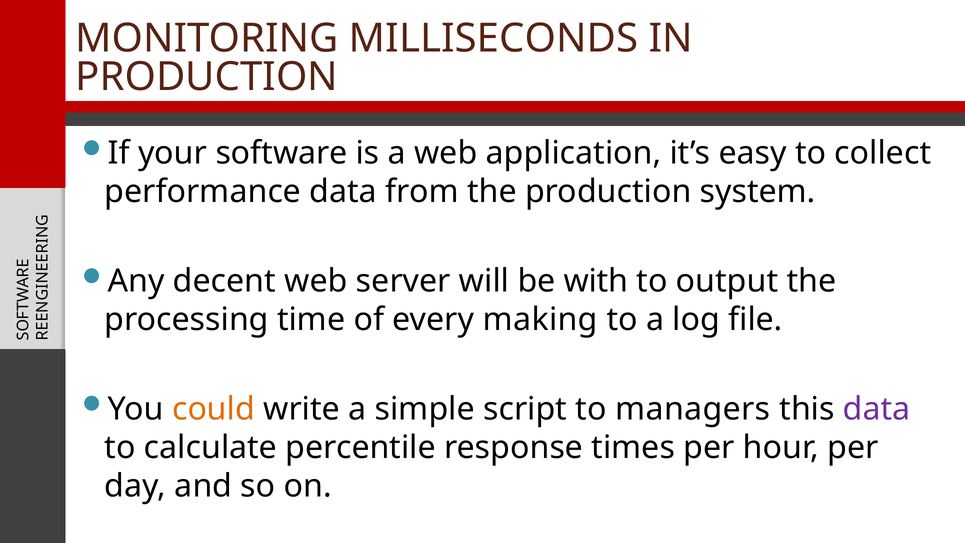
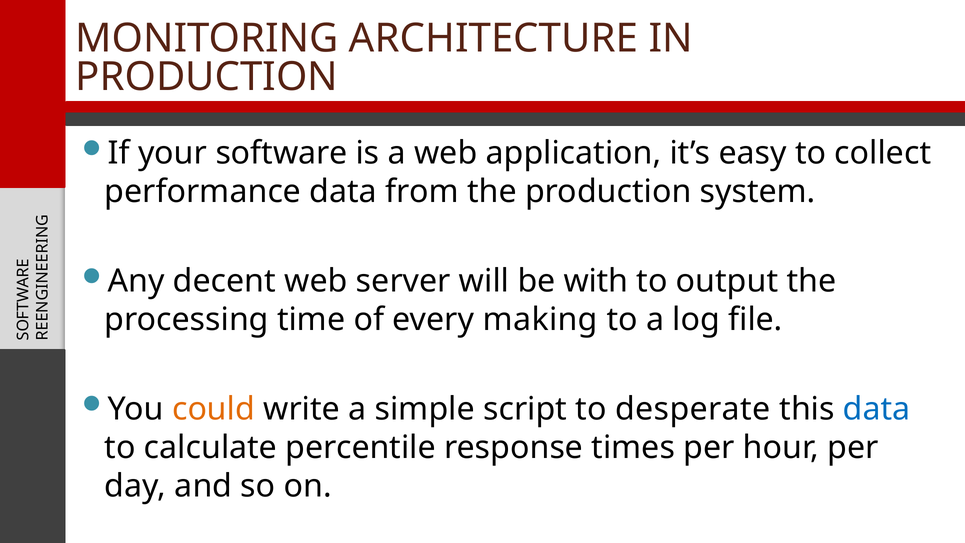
MILLISECONDS: MILLISECONDS -> ARCHITECTURE
managers: managers -> desperate
data at (877, 409) colour: purple -> blue
